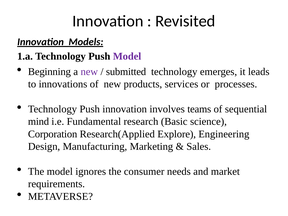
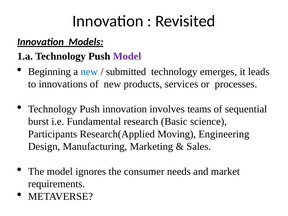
new at (89, 72) colour: purple -> blue
mind: mind -> burst
Corporation: Corporation -> Participants
Explore: Explore -> Moving
